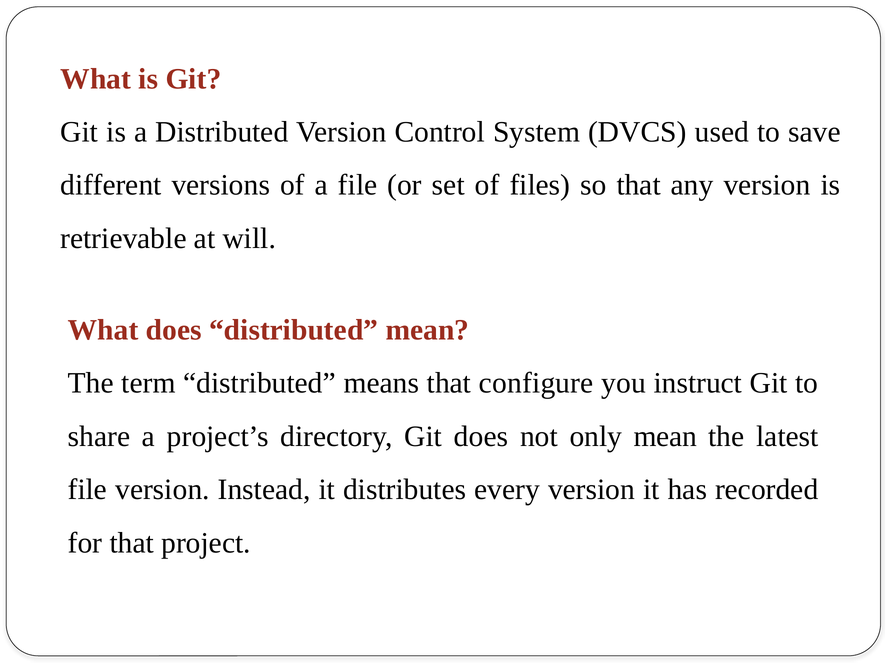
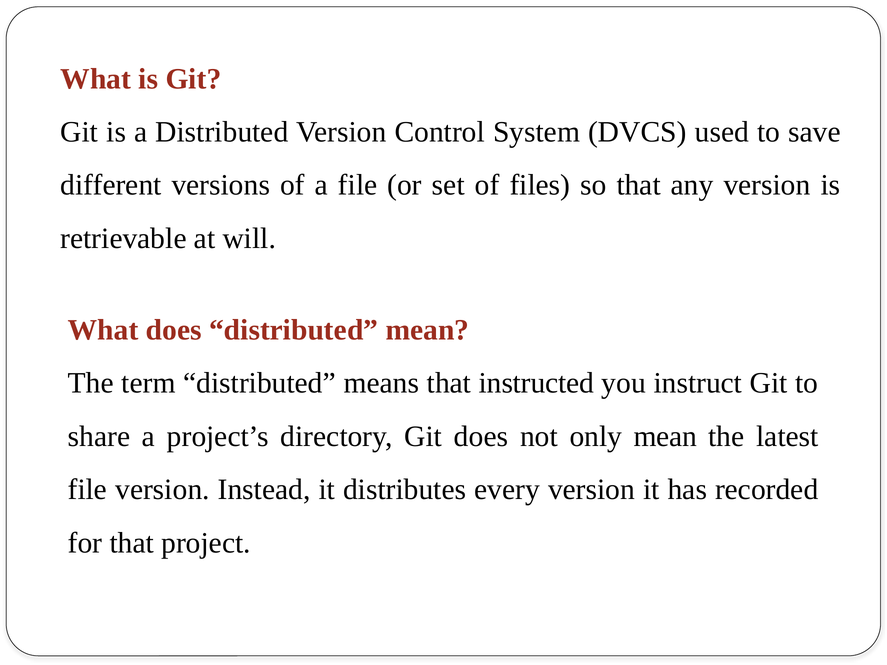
configure: configure -> instructed
